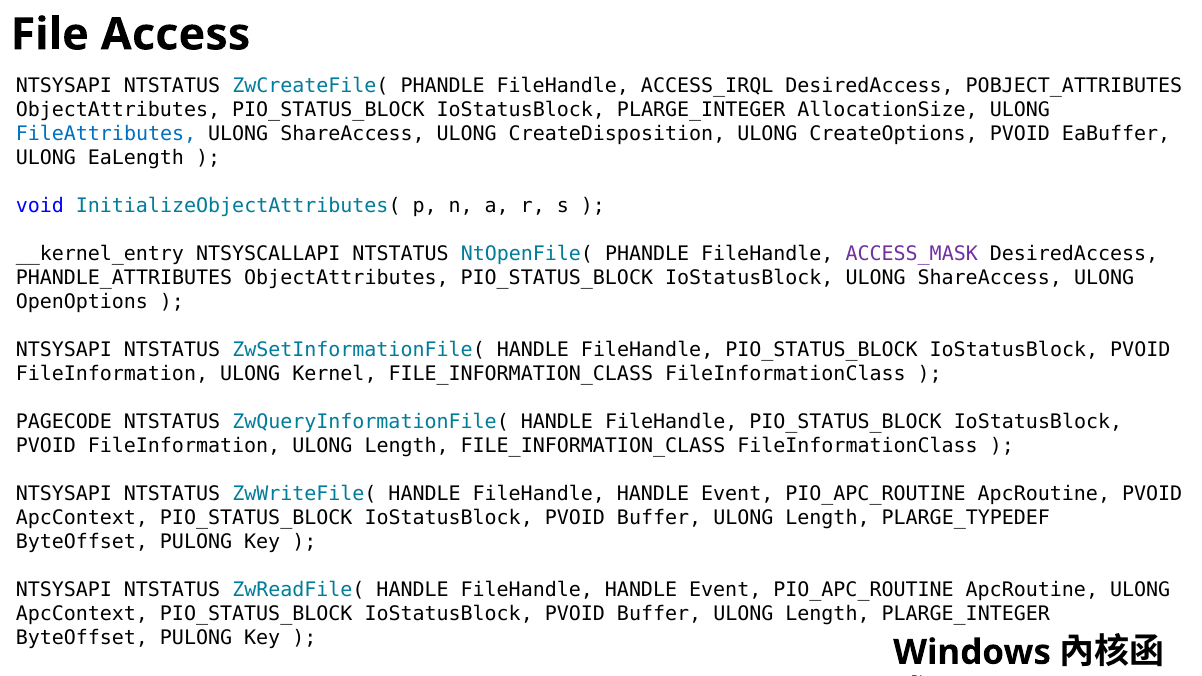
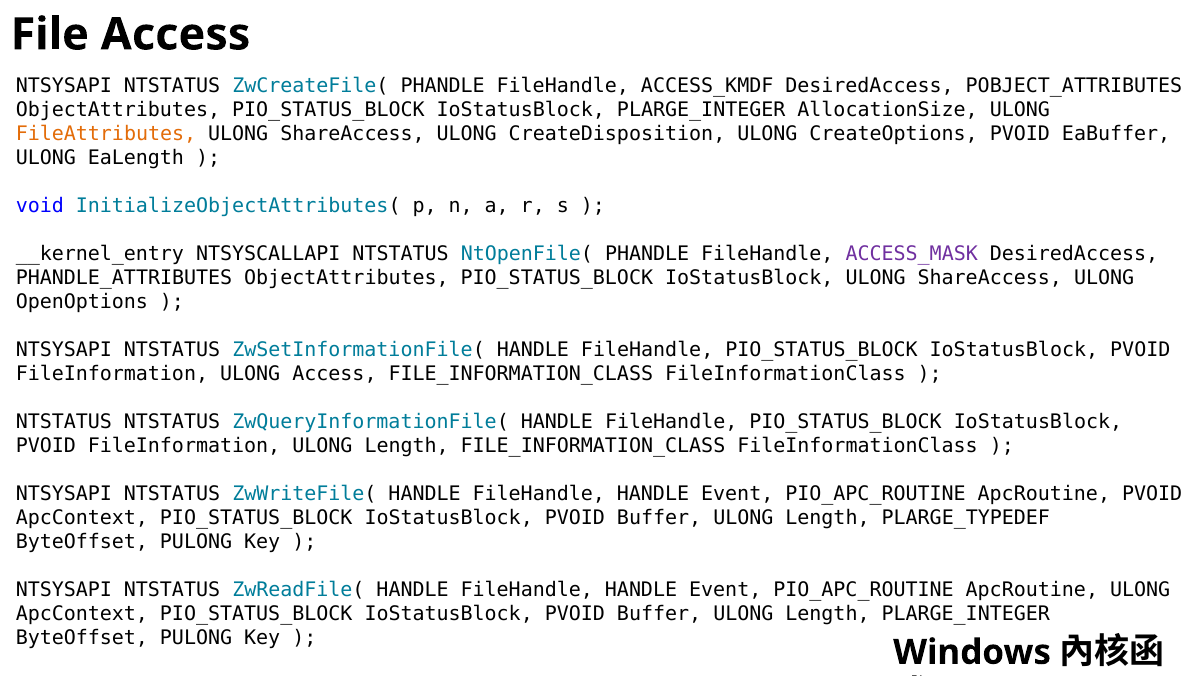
ACCESS_IRQL: ACCESS_IRQL -> ACCESS_KMDF
FileAttributes colour: blue -> orange
ULONG Kernel: Kernel -> Access
PAGECODE at (64, 422): PAGECODE -> NTSTATUS
